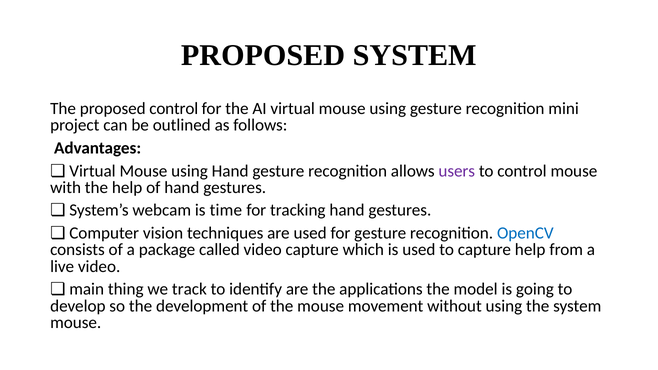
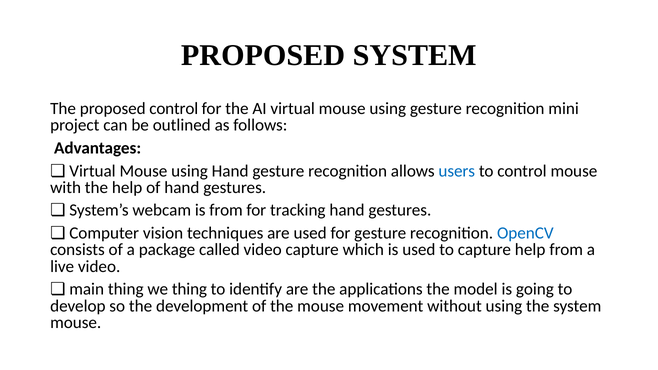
users colour: purple -> blue
is time: time -> from
we track: track -> thing
